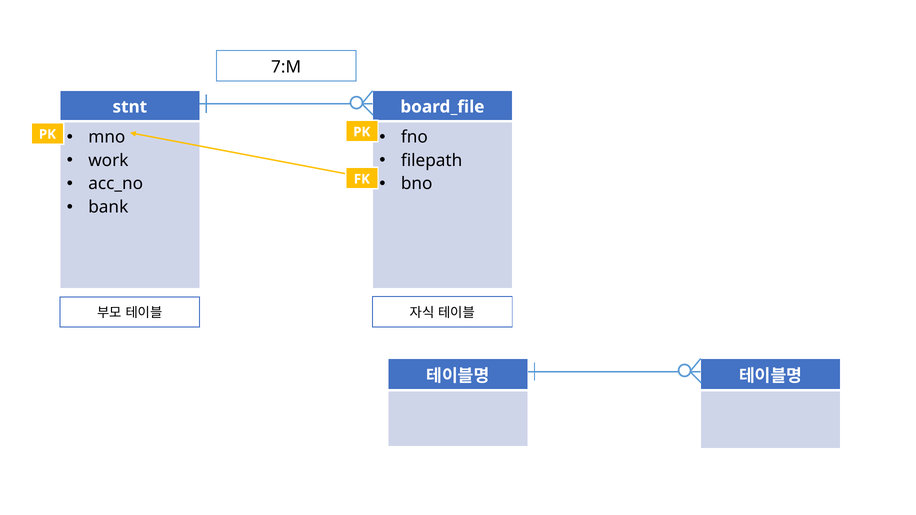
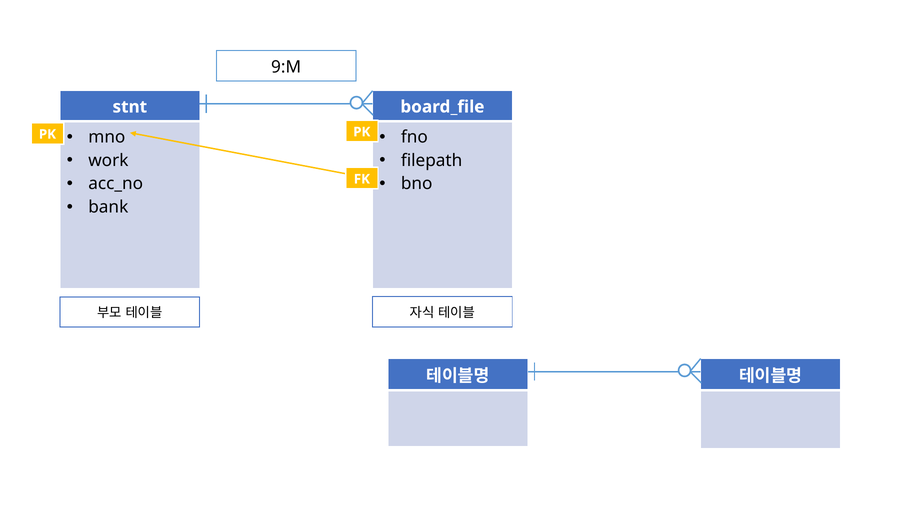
7:M: 7:M -> 9:M
